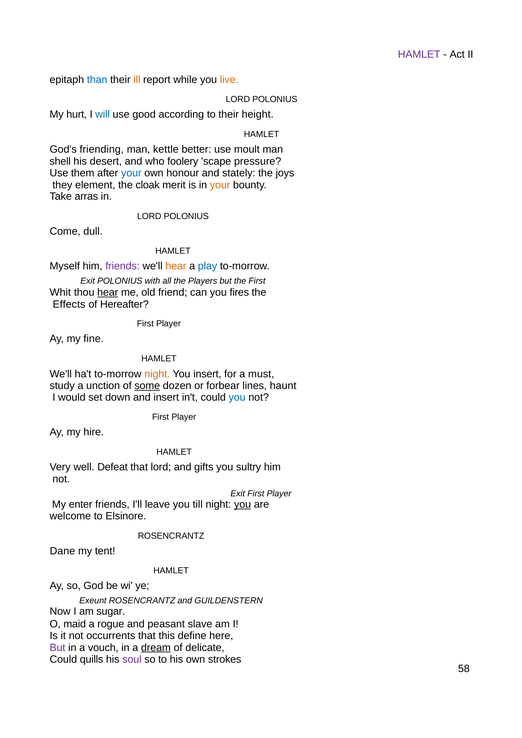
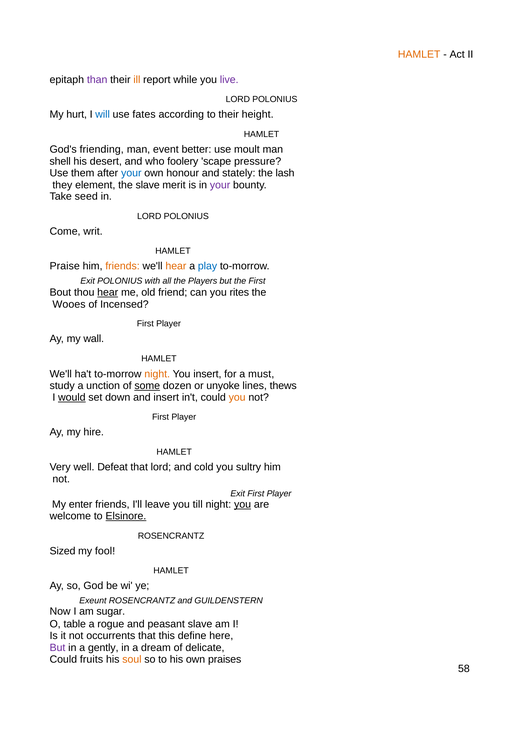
HAMLET at (419, 54) colour: purple -> orange
than colour: blue -> purple
live colour: orange -> purple
good: good -> fates
kettle: kettle -> event
joys: joys -> lash
the cloak: cloak -> slave
your at (220, 185) colour: orange -> purple
arras: arras -> seed
dull: dull -> writ
Myself: Myself -> Praise
friends at (123, 266) colour: purple -> orange
Whit: Whit -> Bout
fires: fires -> rites
Effects: Effects -> Wooes
Hereafter: Hereafter -> Incensed
fine: fine -> wall
forbear: forbear -> unyoke
haunt: haunt -> thews
would underline: none -> present
you at (237, 398) colour: blue -> orange
gifts: gifts -> cold
Elsinore underline: none -> present
Dane: Dane -> Sized
tent: tent -> fool
maid: maid -> table
vouch: vouch -> gently
dream underline: present -> none
quills: quills -> fruits
soul colour: purple -> orange
strokes: strokes -> praises
